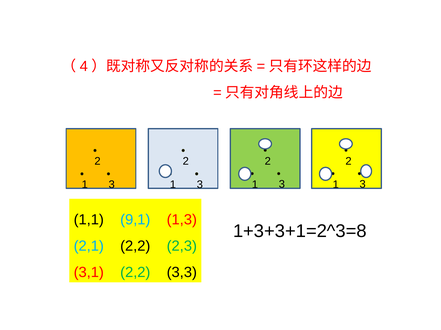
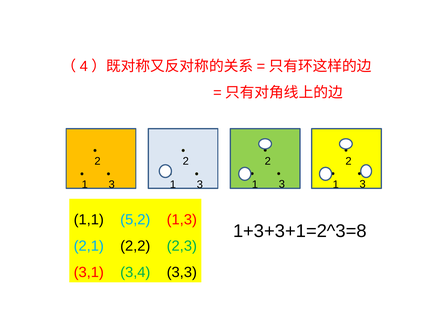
9,1: 9,1 -> 5,2
3,1 2,2: 2,2 -> 3,4
